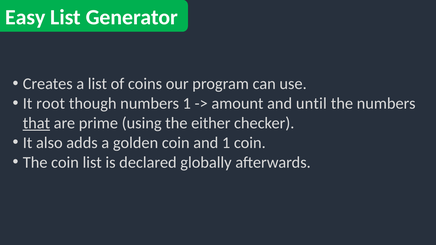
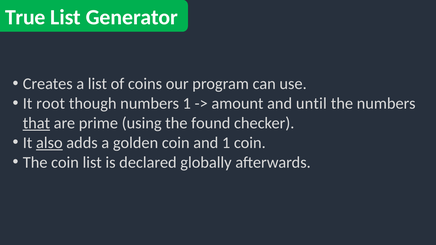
Easy: Easy -> True
either: either -> found
also underline: none -> present
